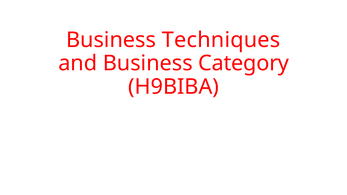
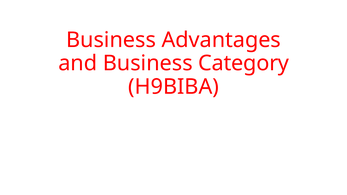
Techniques: Techniques -> Advantages
